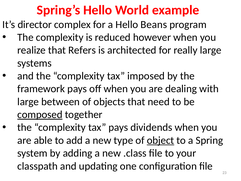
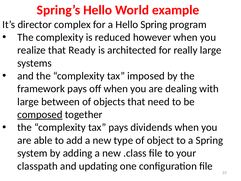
Hello Beans: Beans -> Spring
Refers: Refers -> Ready
object underline: present -> none
